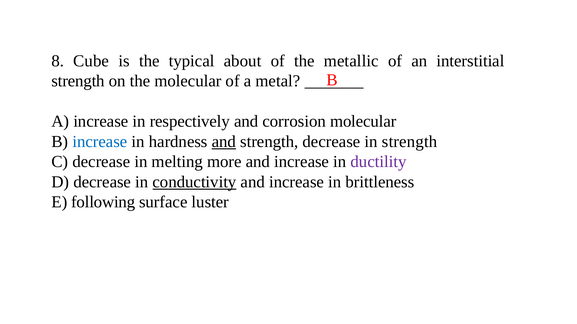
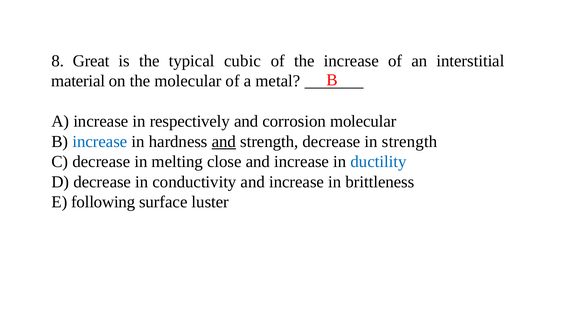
Cube: Cube -> Great
about: about -> cubic
the metallic: metallic -> increase
strength at (78, 81): strength -> material
more: more -> close
ductility colour: purple -> blue
conductivity underline: present -> none
